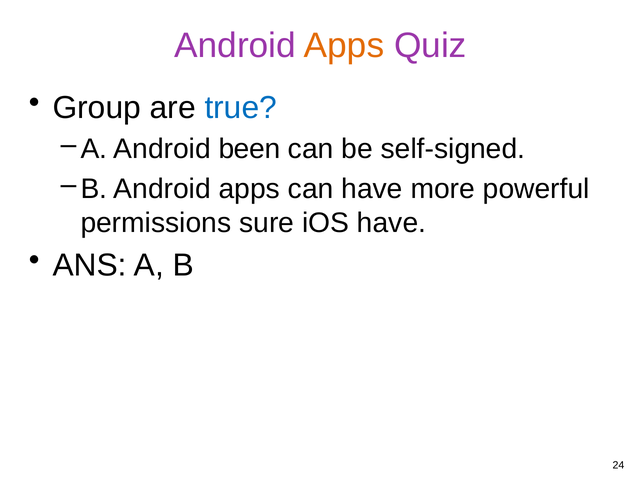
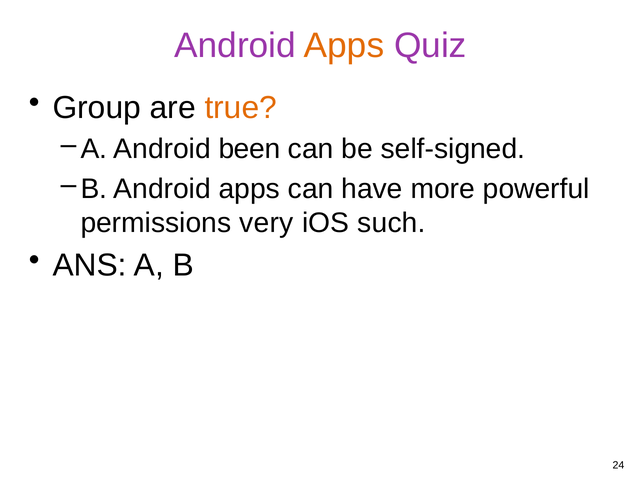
true colour: blue -> orange
sure: sure -> very
iOS have: have -> such
